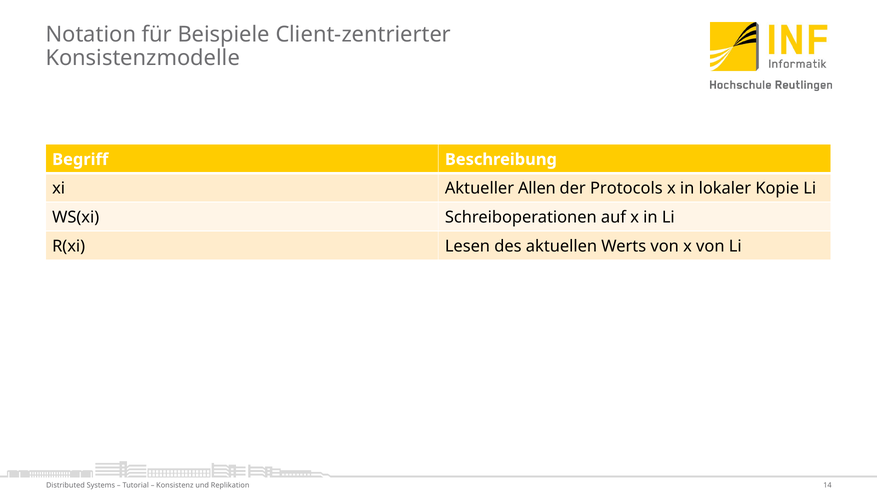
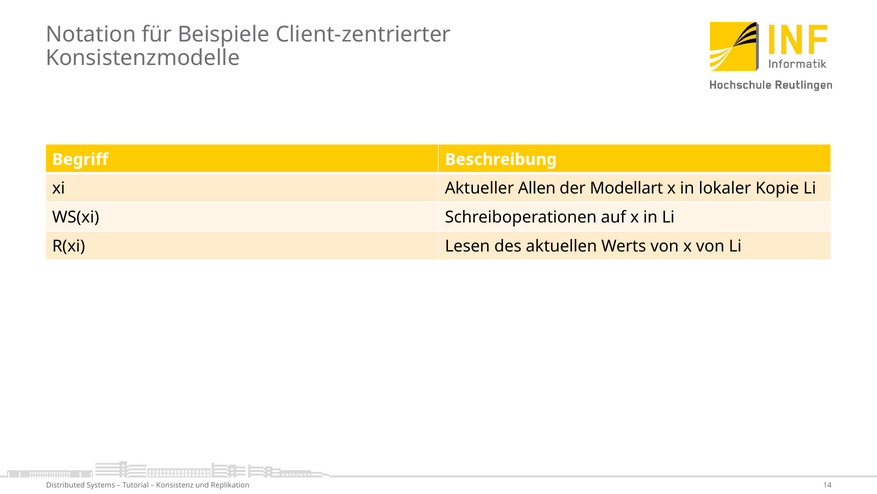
Protocols: Protocols -> Modellart
